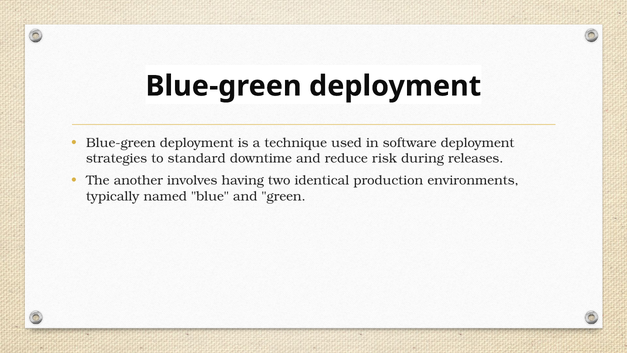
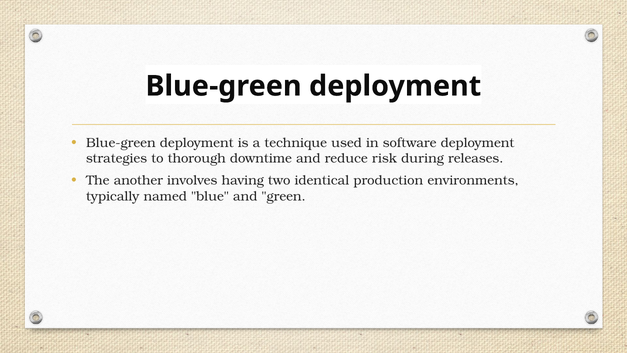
standard: standard -> thorough
